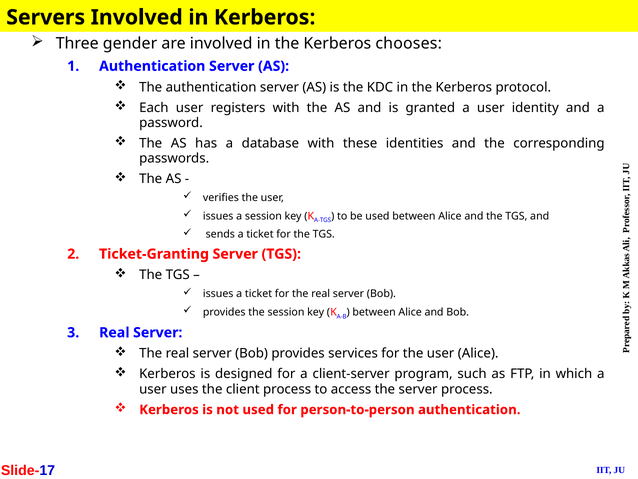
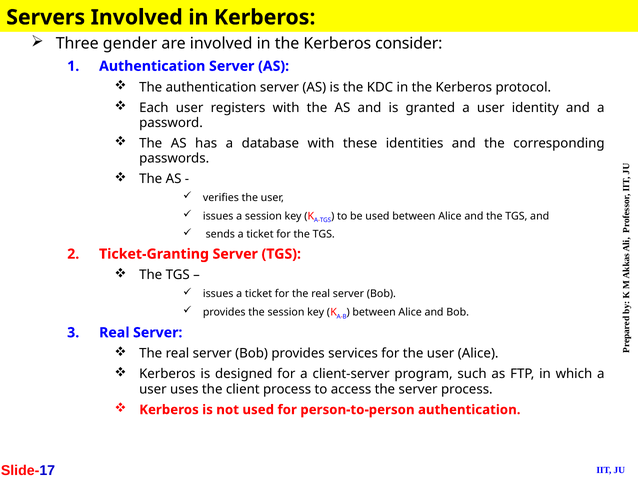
chooses: chooses -> consider
